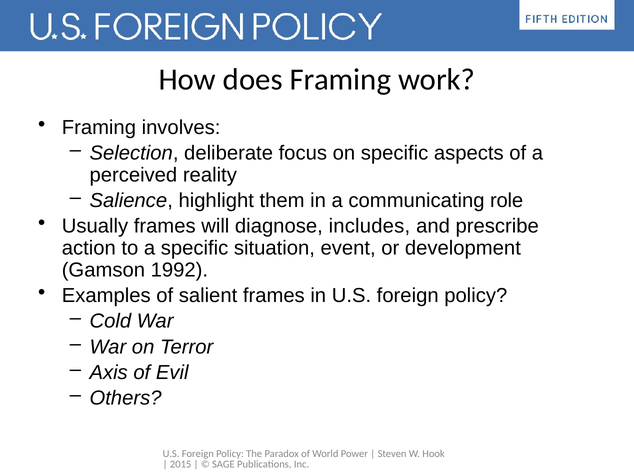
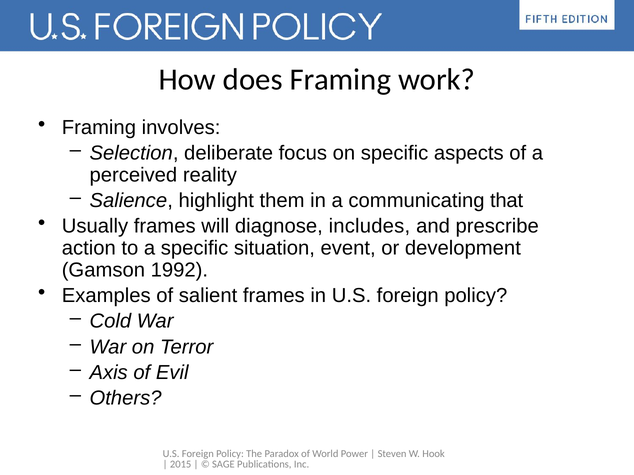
role: role -> that
